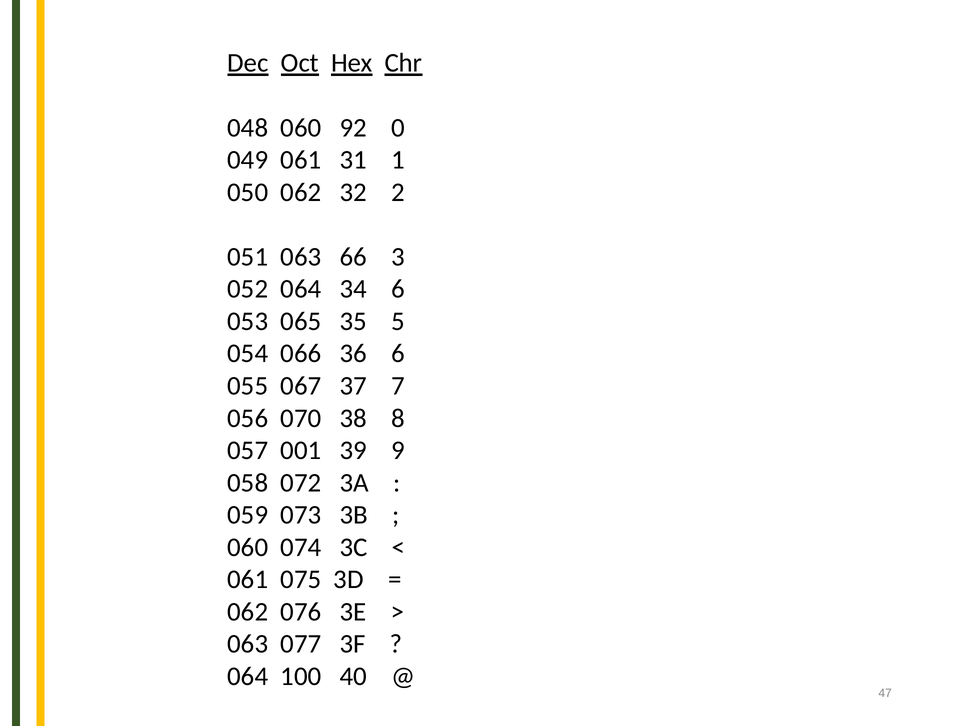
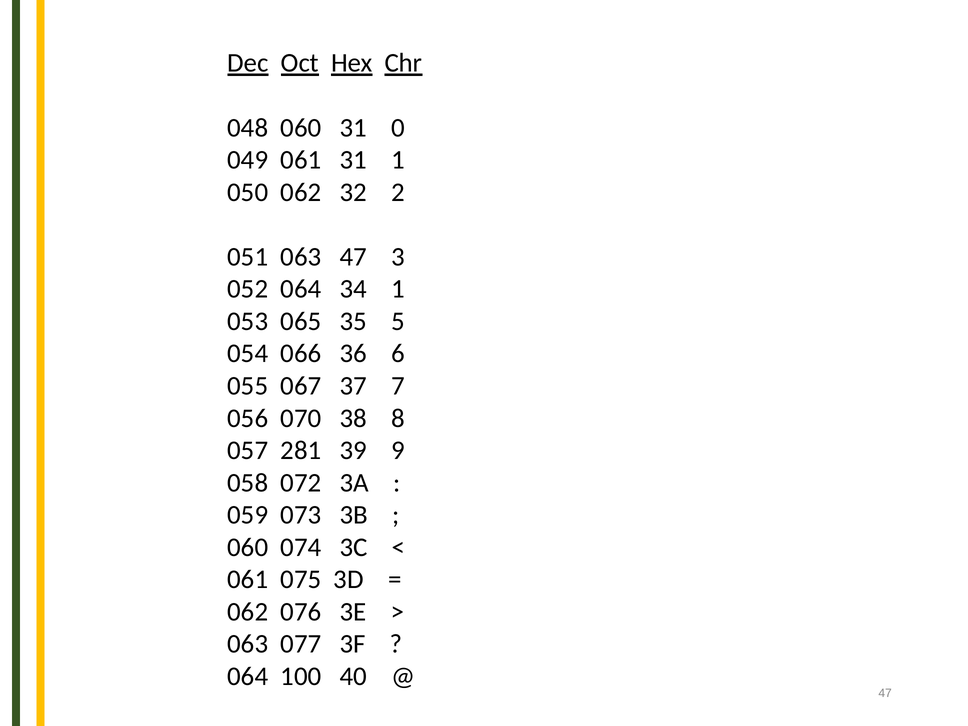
060 92: 92 -> 31
063 66: 66 -> 47
34 6: 6 -> 1
001: 001 -> 281
